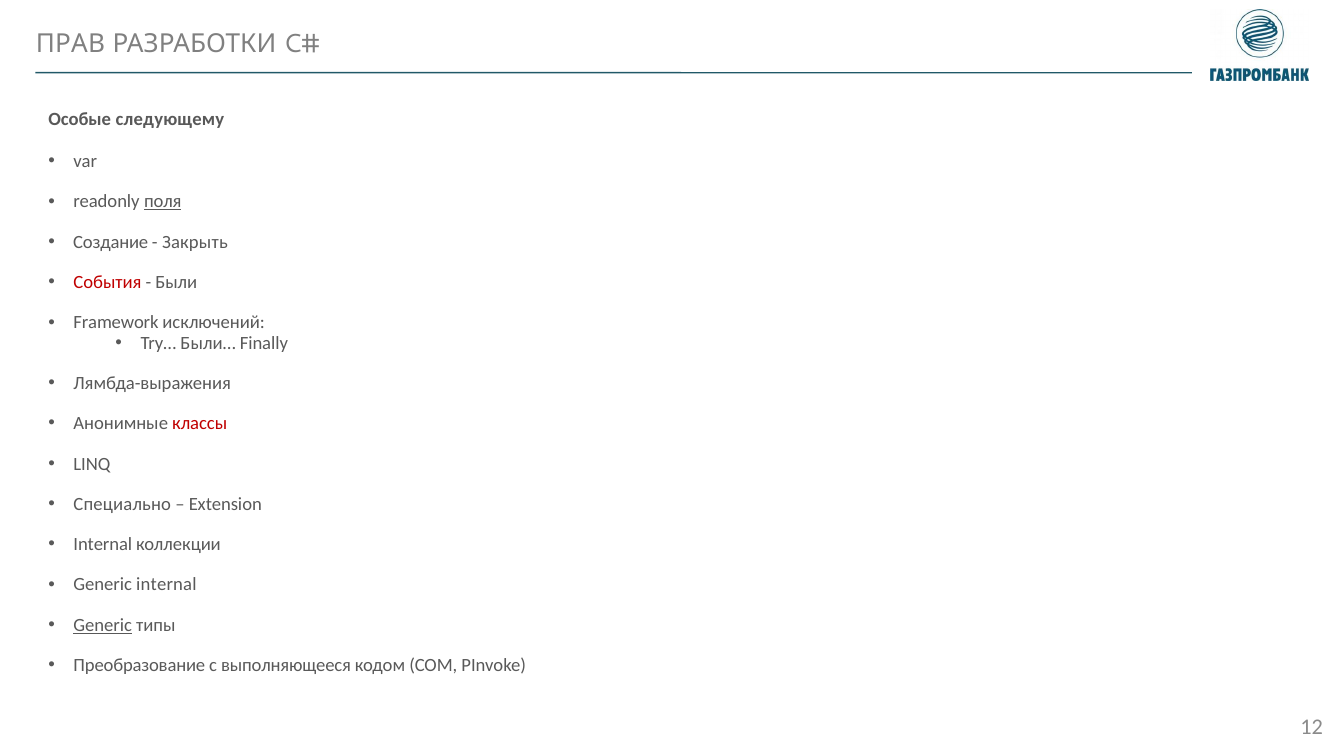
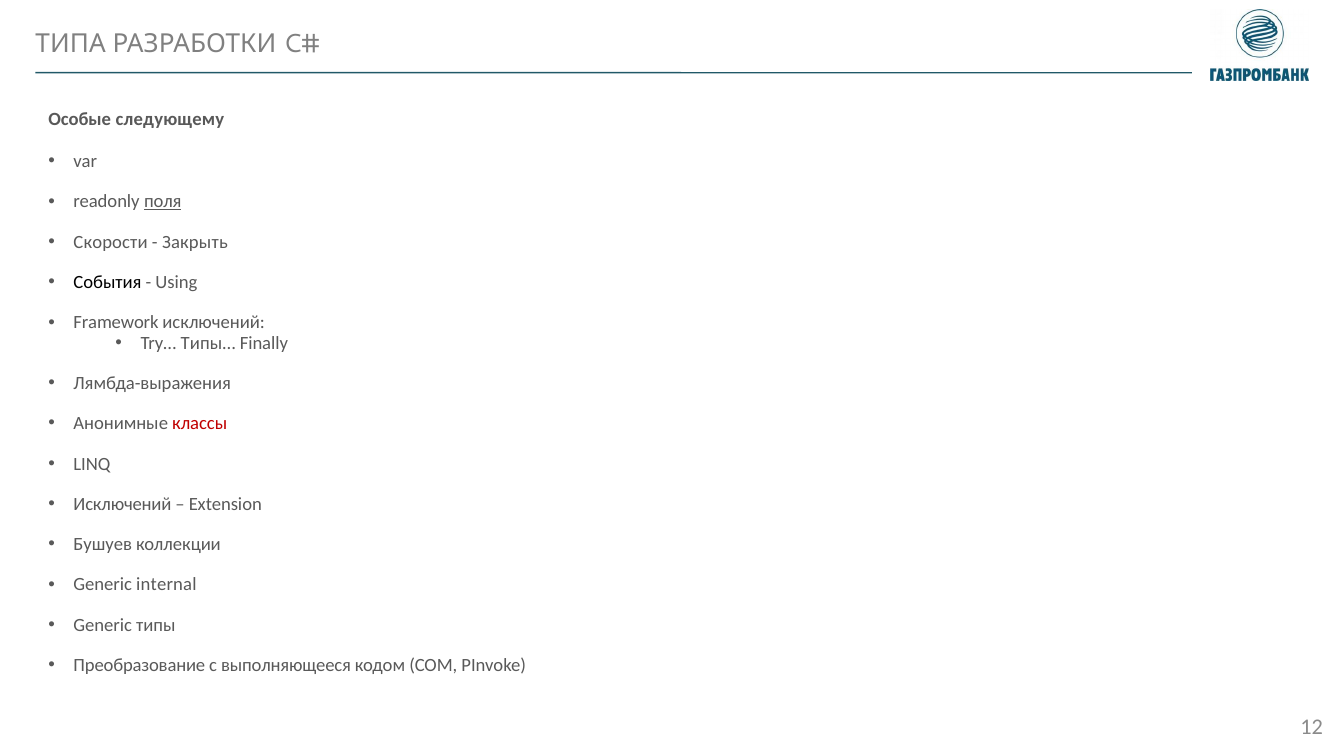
ПРАВ: ПРАВ -> ТИПА
Создание: Создание -> Скорости
События colour: red -> black
Были: Были -> Using
Были…: Были… -> Типы…
Специально at (122, 504): Специально -> Исключений
Internal at (103, 545): Internal -> Бушуев
Generic at (103, 626) underline: present -> none
